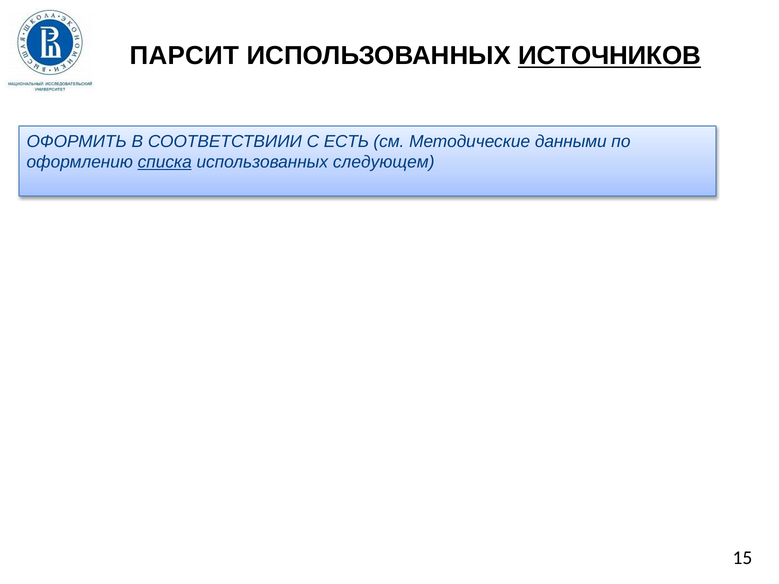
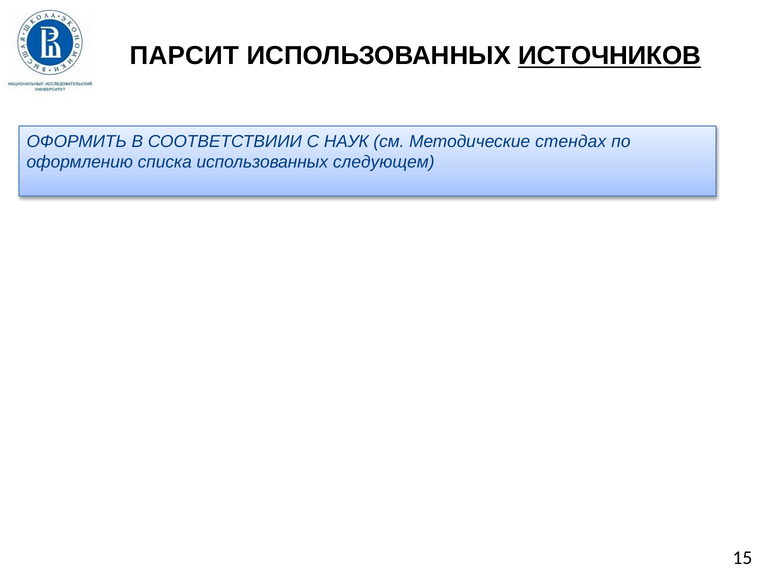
ЕСТЬ: ЕСТЬ -> НАУК
данными: данными -> стендах
списка underline: present -> none
